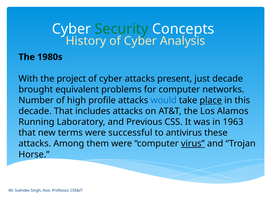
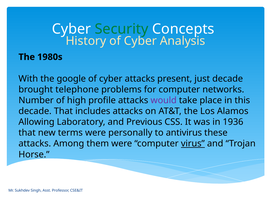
project: project -> google
equivalent: equivalent -> telephone
would colour: blue -> purple
place underline: present -> none
Running: Running -> Allowing
1963: 1963 -> 1936
successful: successful -> personally
